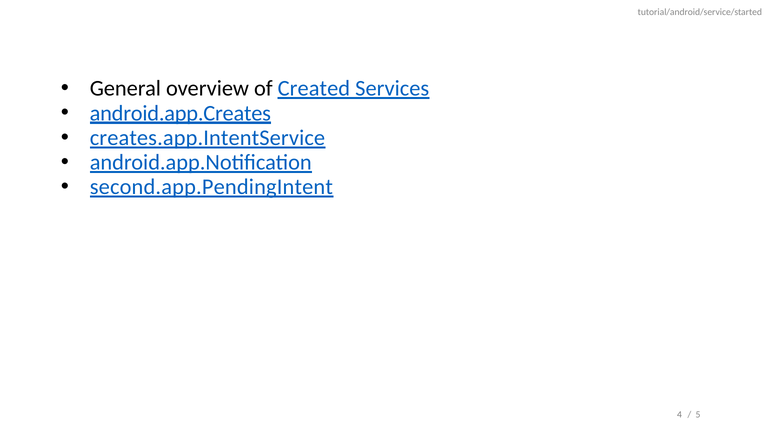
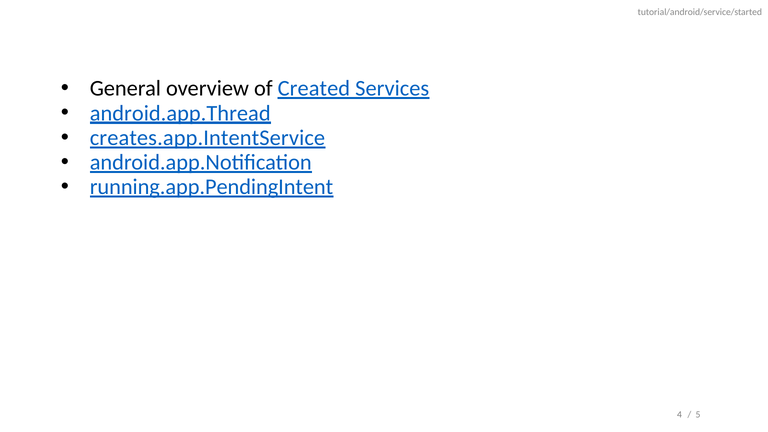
android.app.Creates: android.app.Creates -> android.app.Thread
second.app.PendingIntent: second.app.PendingIntent -> running.app.PendingIntent
